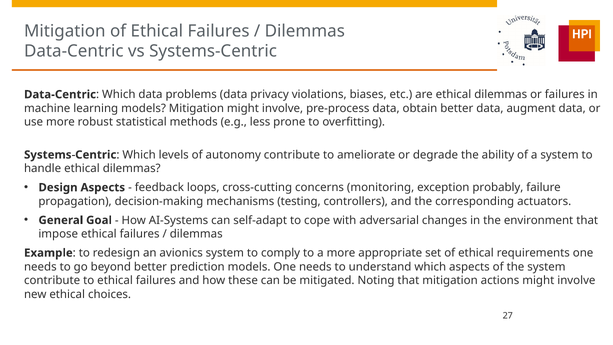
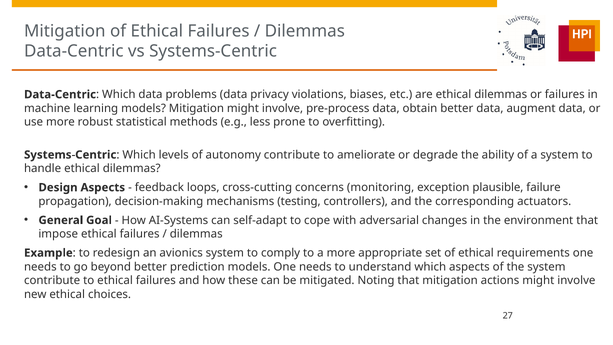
probably: probably -> plausible
